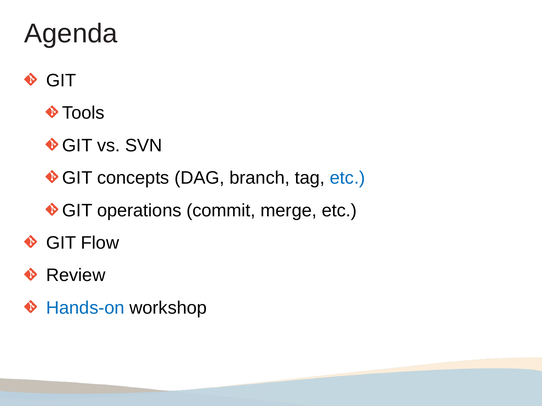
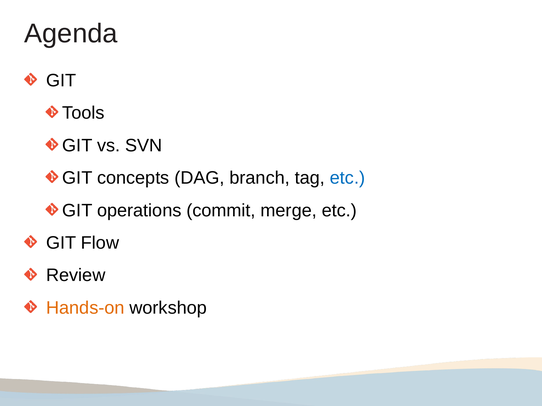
Hands-on colour: blue -> orange
